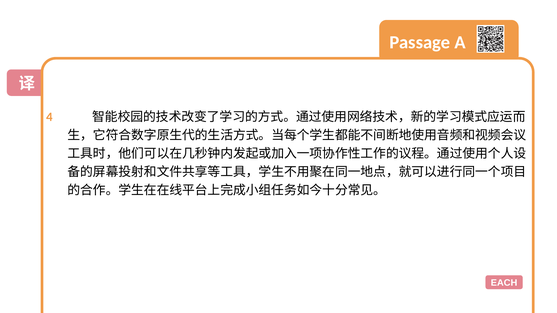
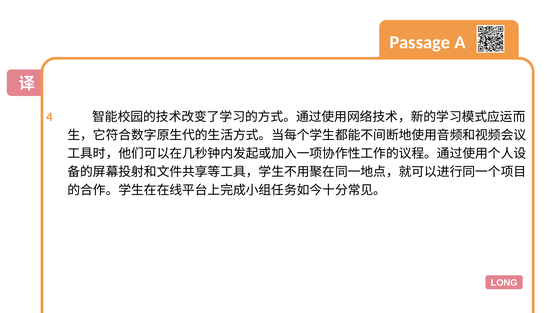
EACH: EACH -> LONG
